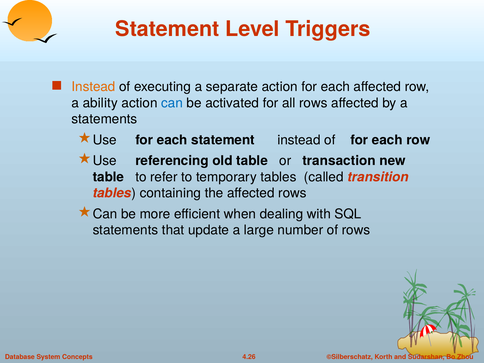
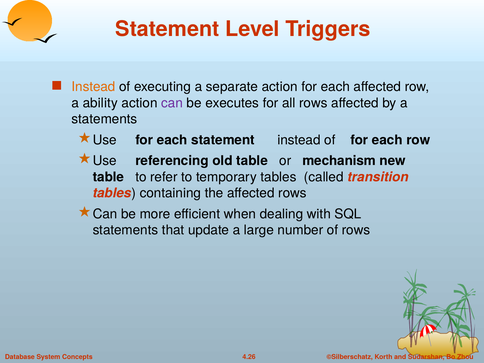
can at (172, 103) colour: blue -> purple
activated: activated -> executes
transaction: transaction -> mechanism
